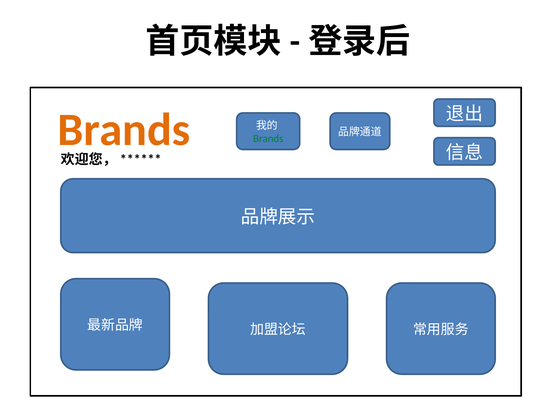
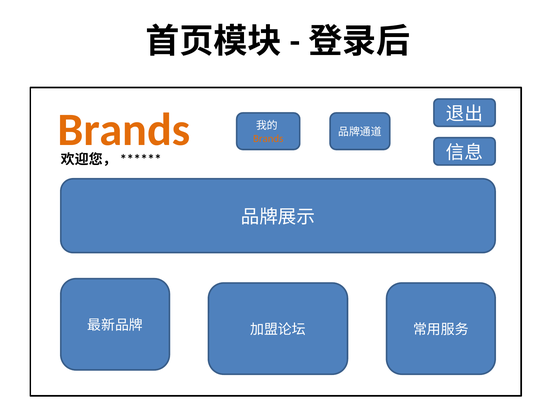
Brands at (268, 138) colour: green -> orange
